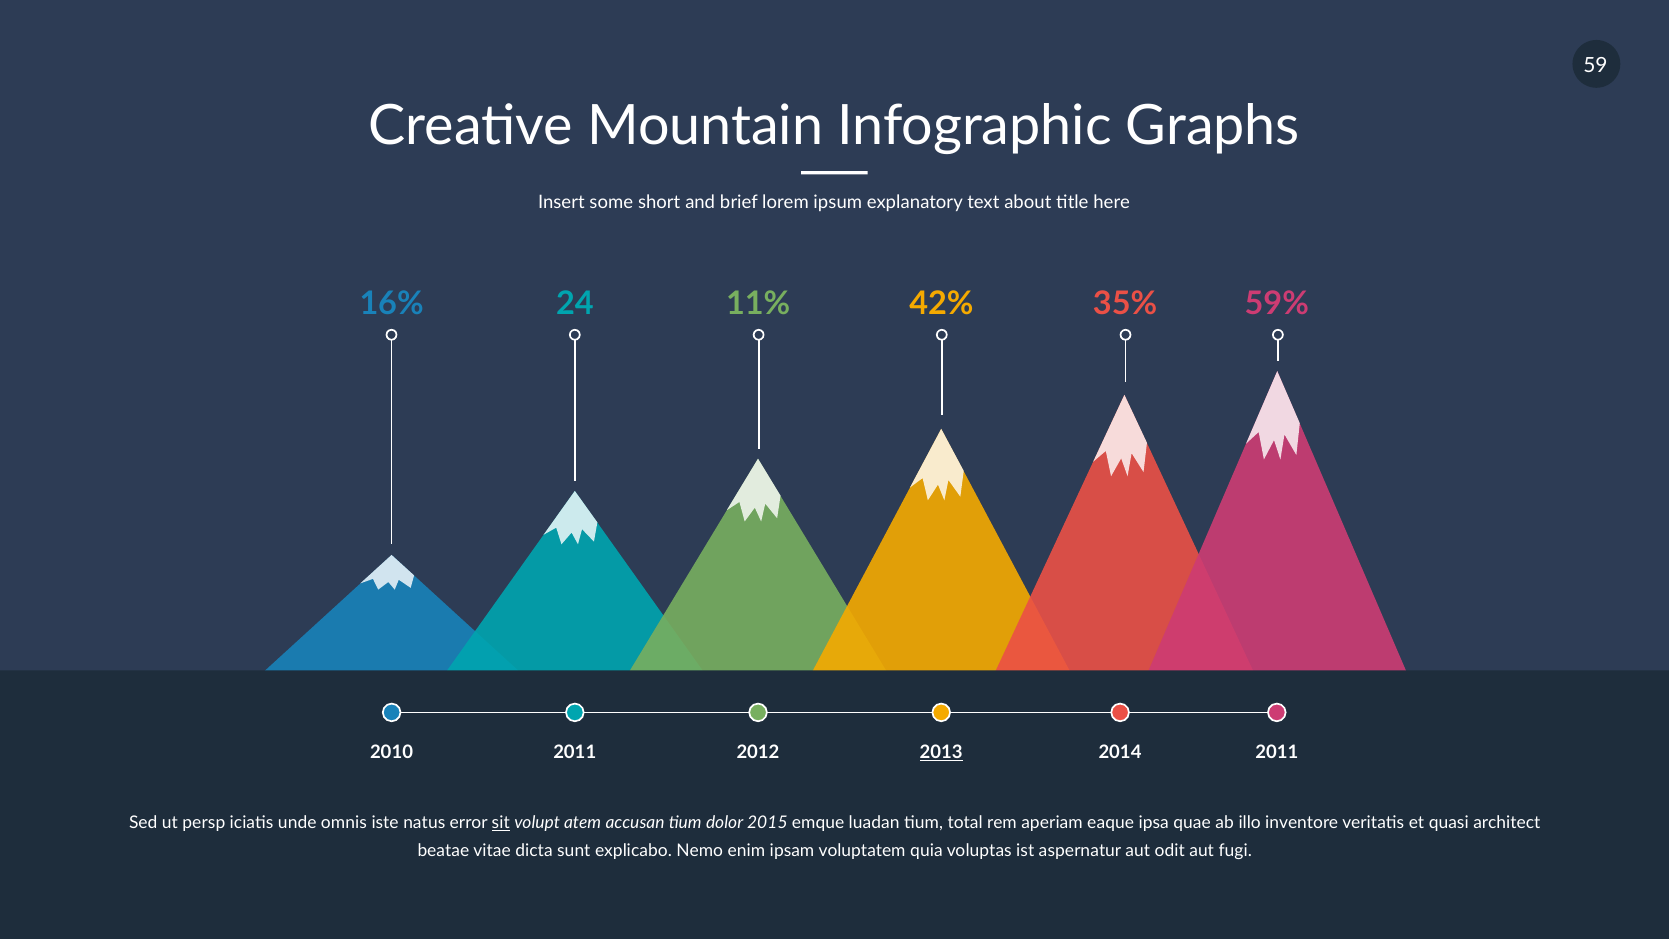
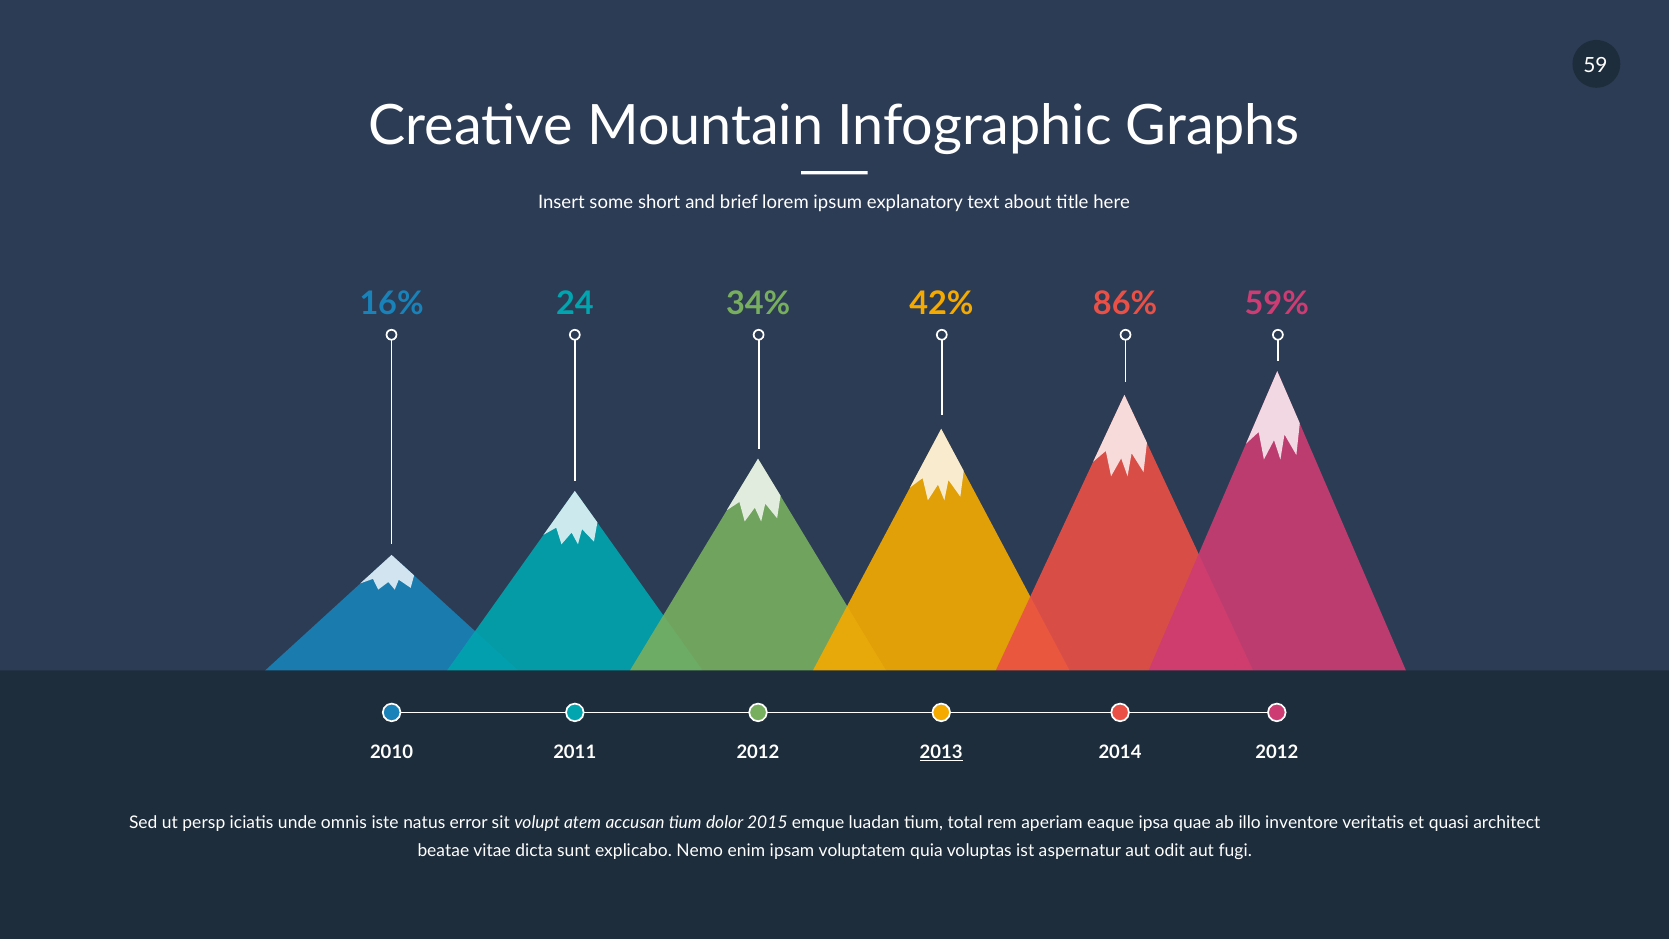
11%: 11% -> 34%
35%: 35% -> 86%
2014 2011: 2011 -> 2012
sit underline: present -> none
